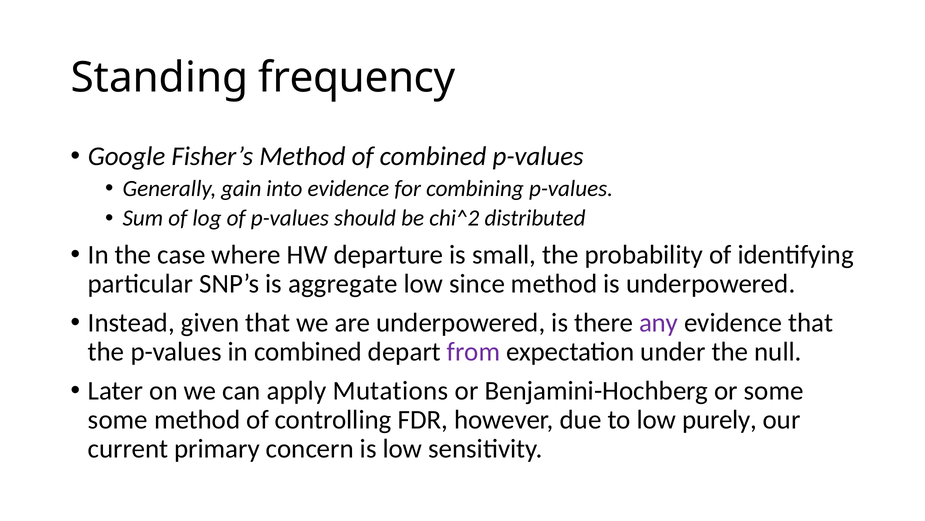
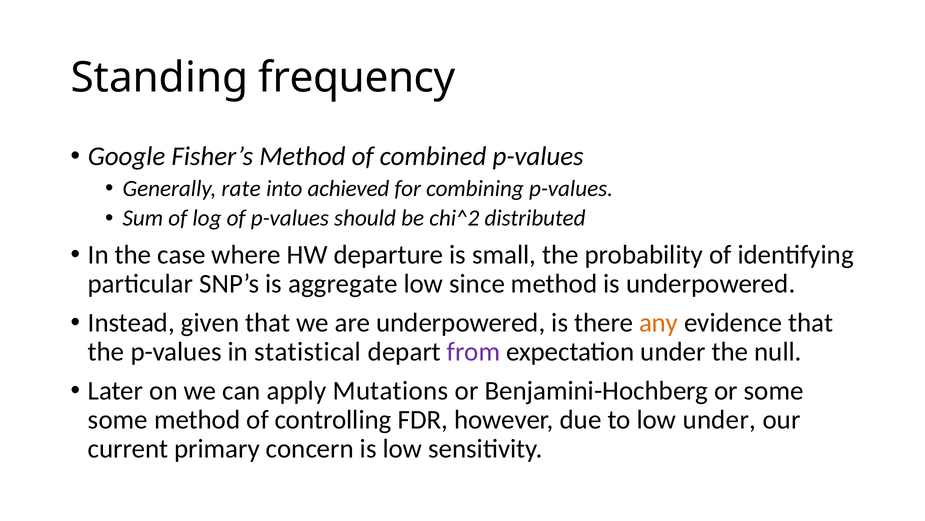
gain: gain -> rate
into evidence: evidence -> achieved
any colour: purple -> orange
in combined: combined -> statistical
low purely: purely -> under
